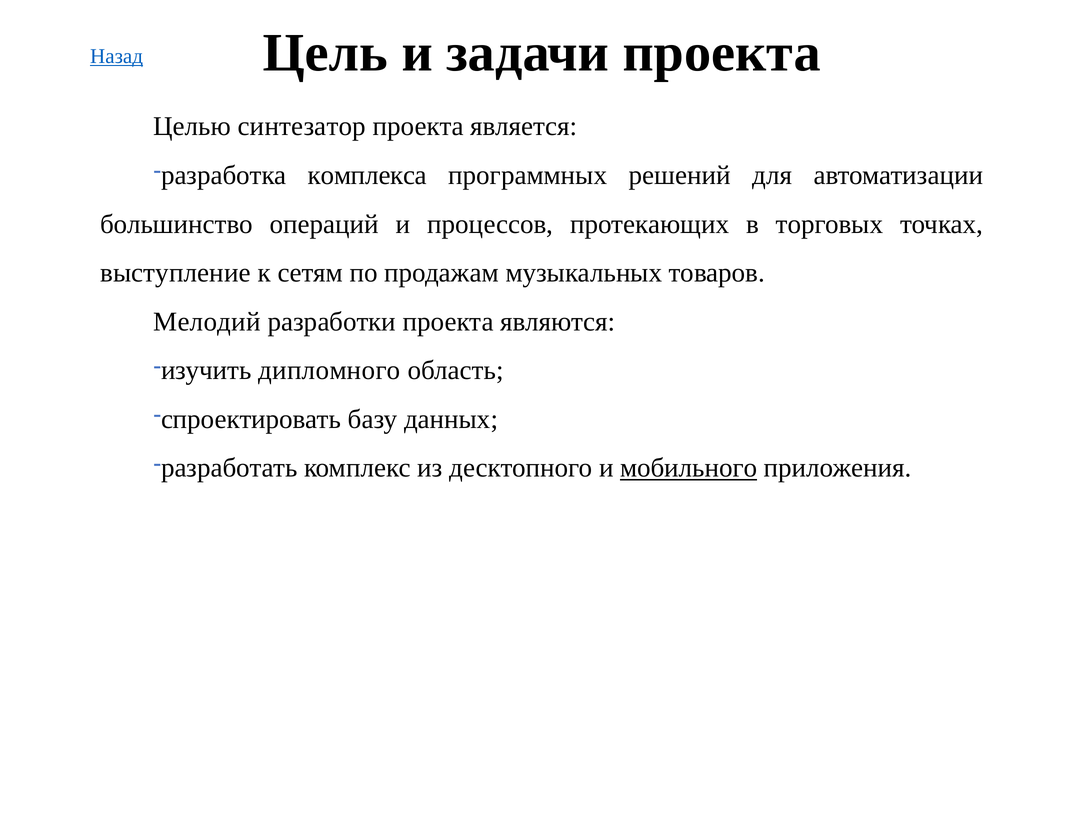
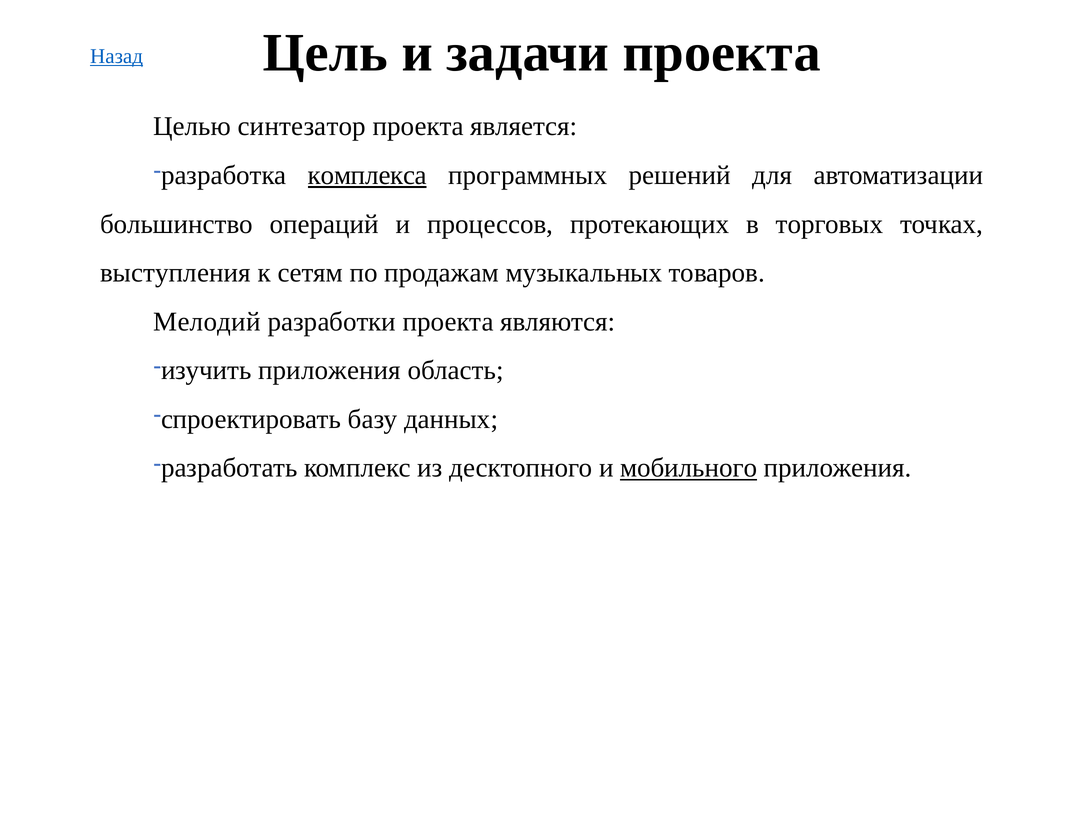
комплекса underline: none -> present
выступление: выступление -> выступления
дипломного at (329, 370): дипломного -> приложения
